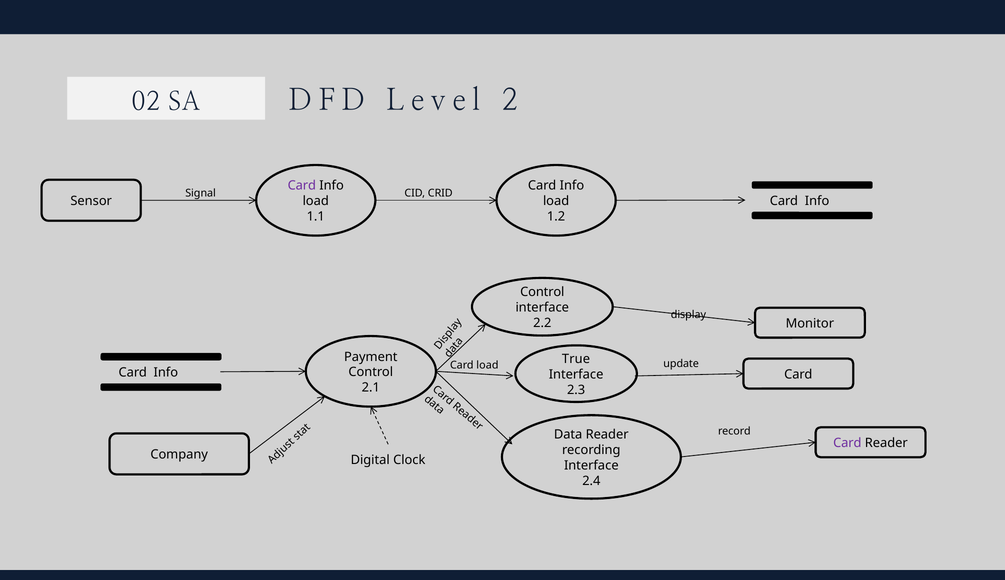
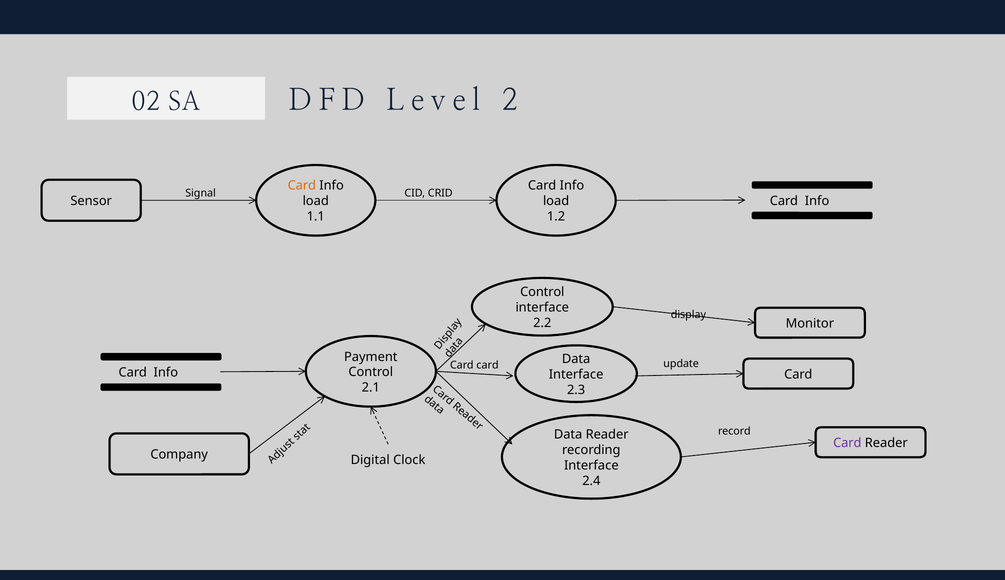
Card at (302, 186) colour: purple -> orange
True at (576, 359): True -> Data
Card load: load -> card
